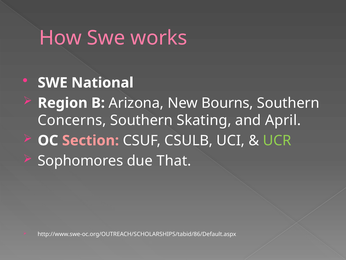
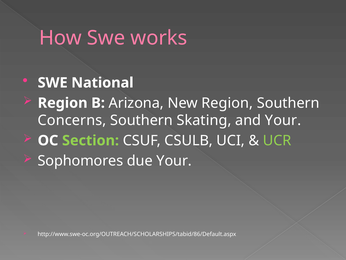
New Bourns: Bourns -> Region
and April: April -> Your
Section colour: pink -> light green
due That: That -> Your
